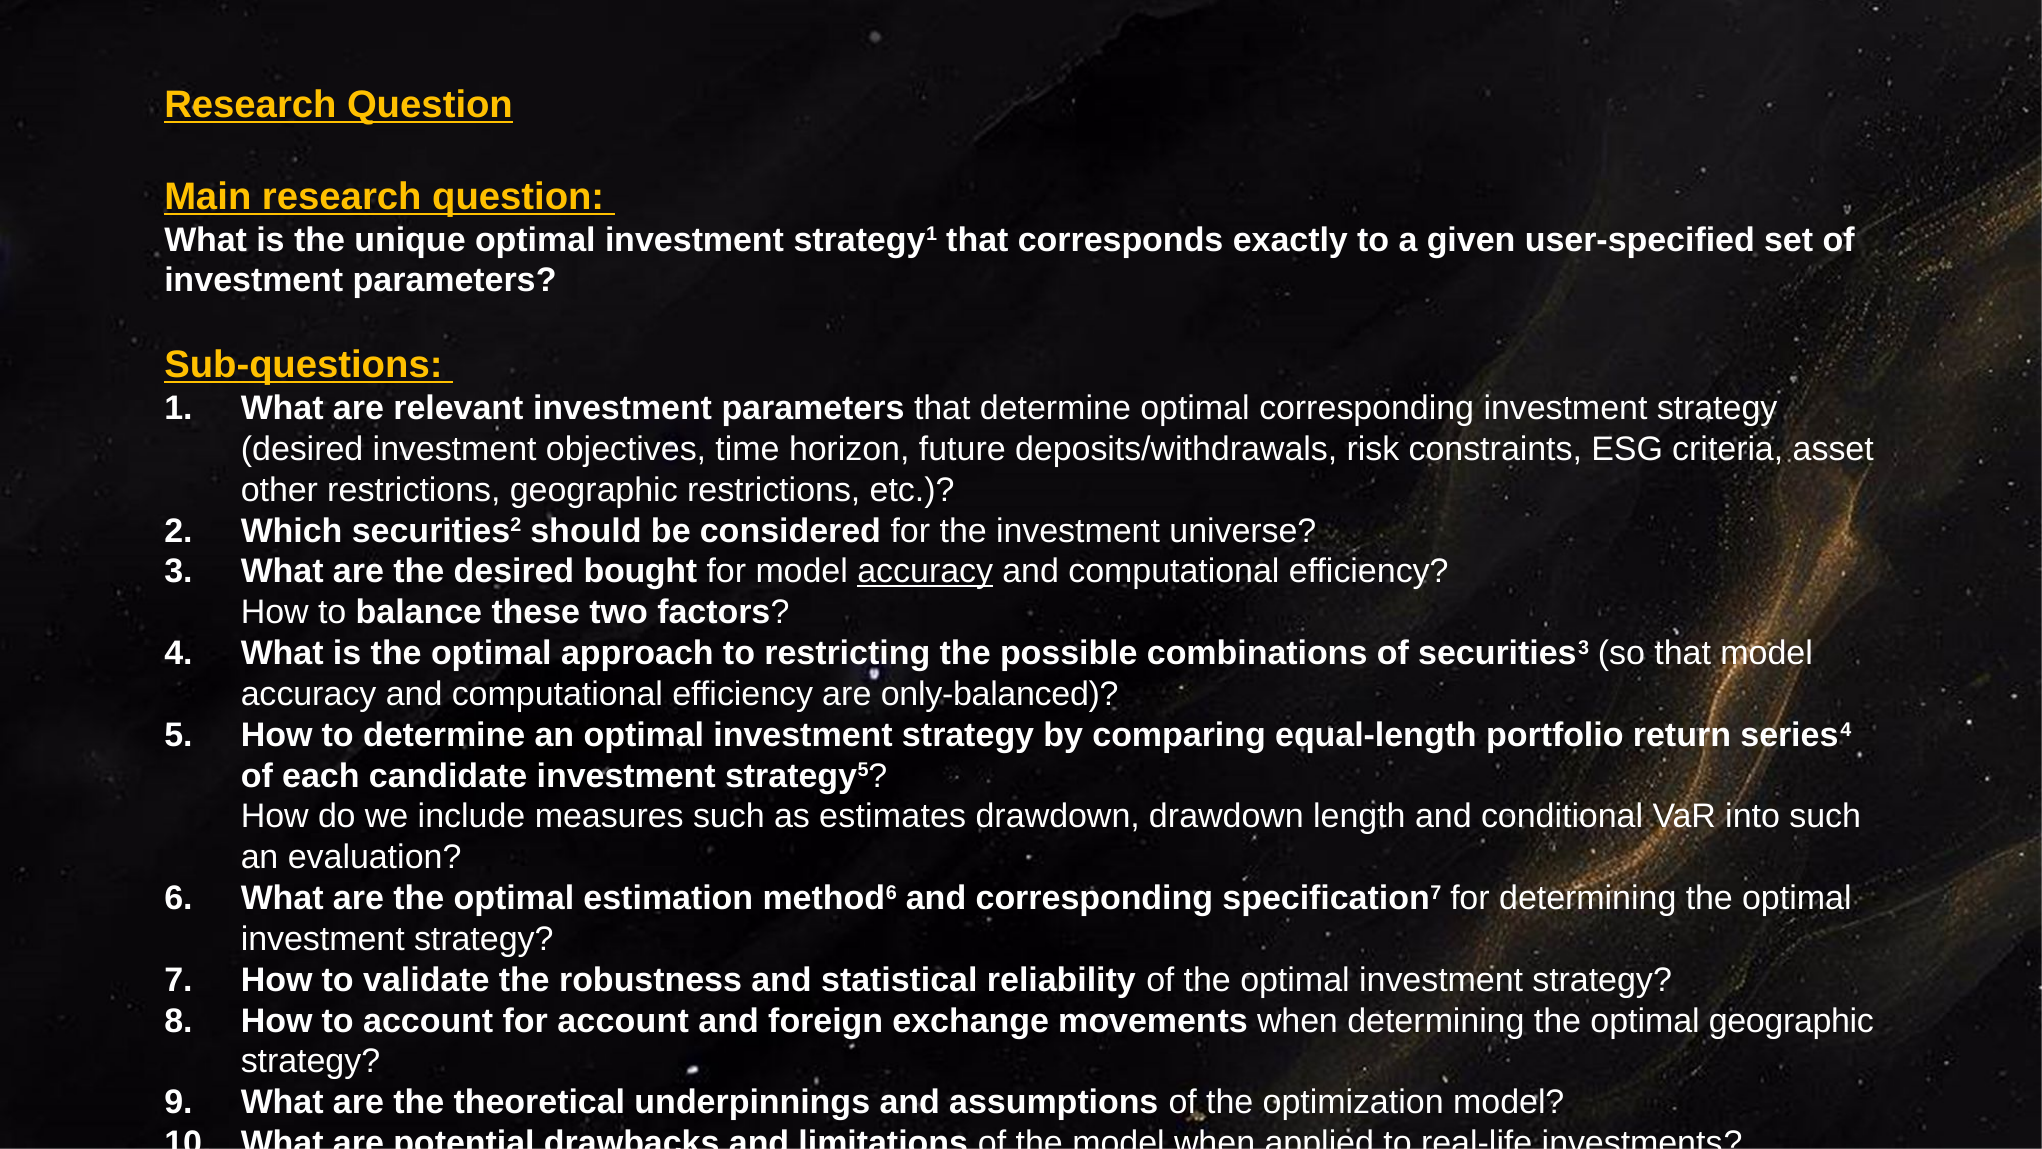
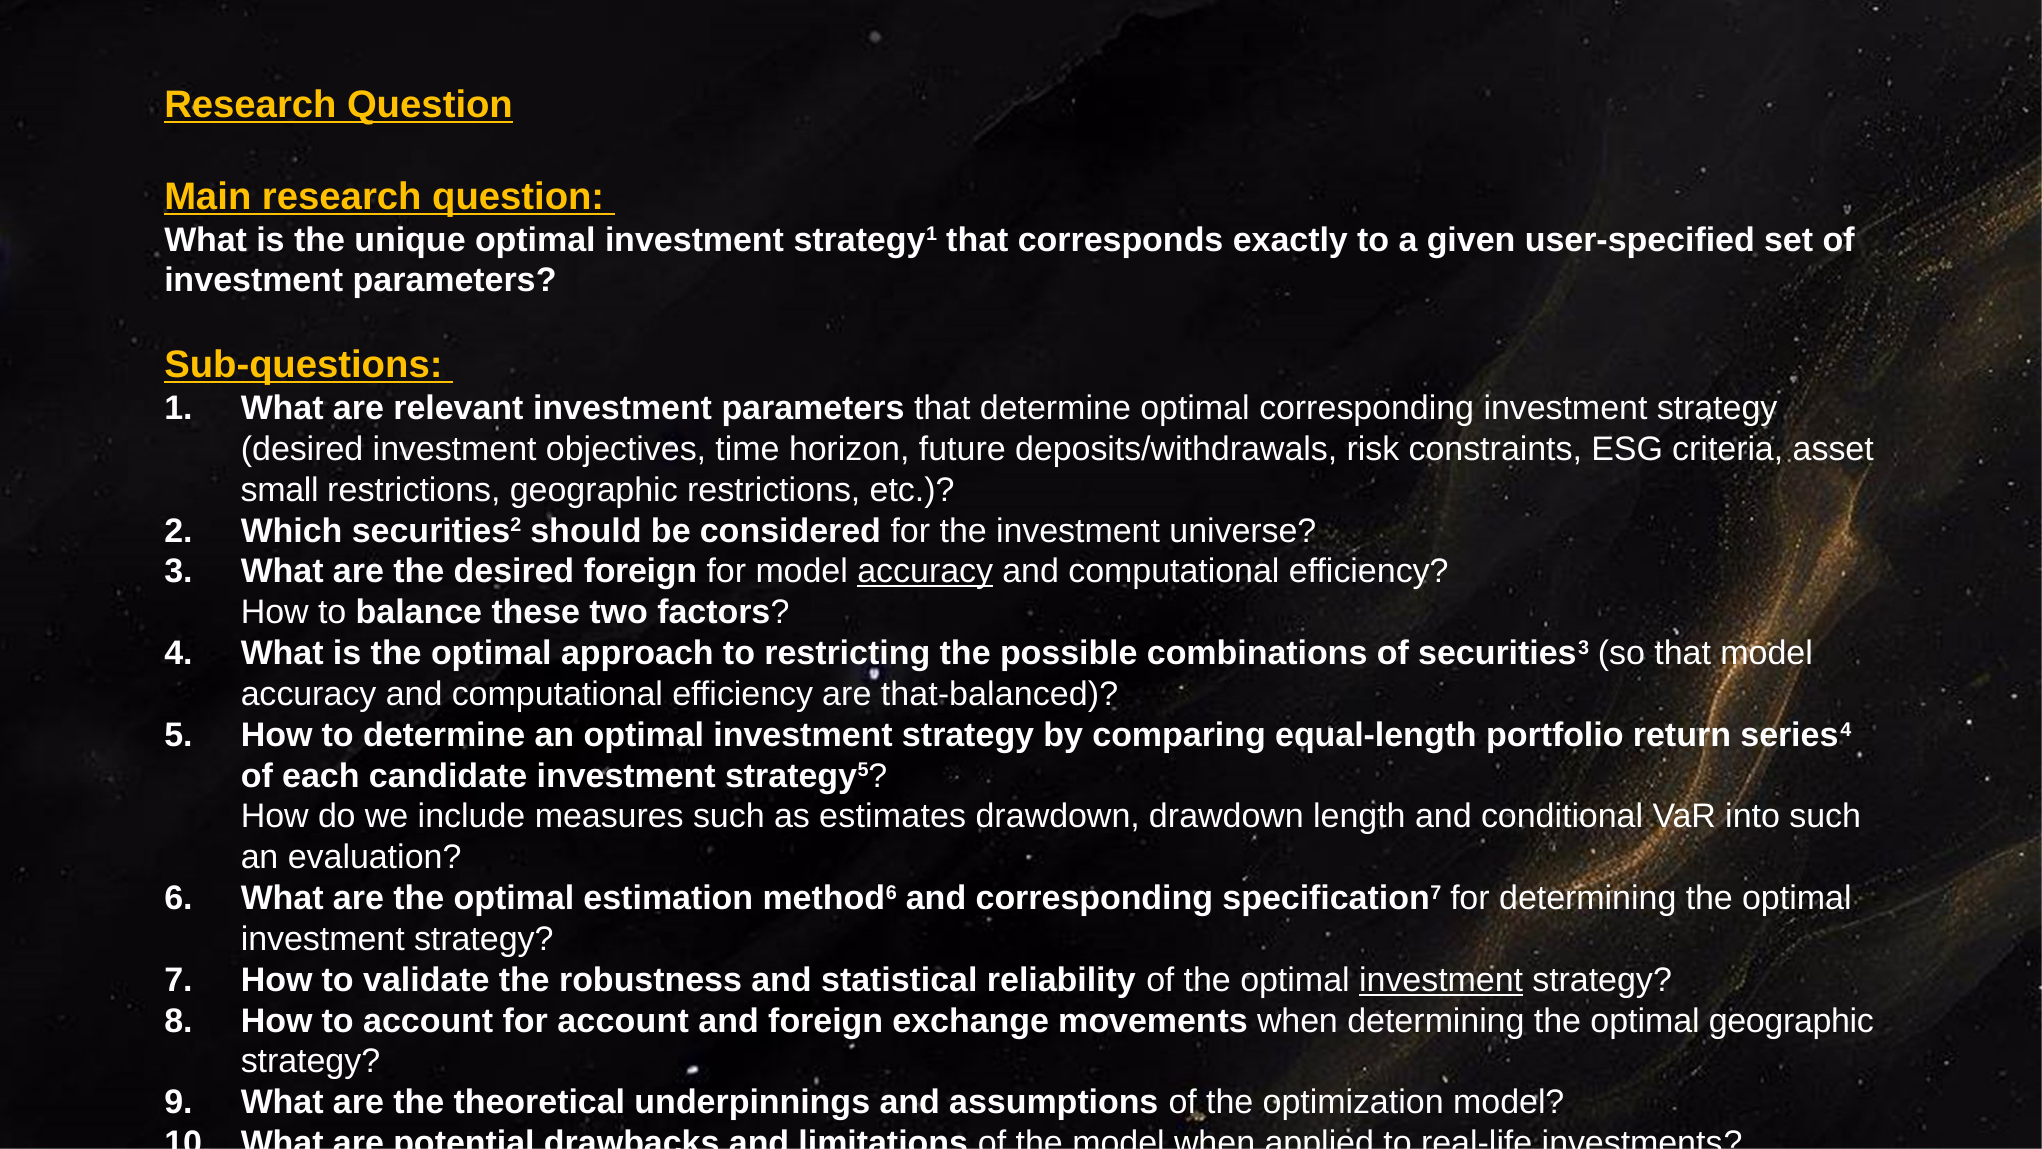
other: other -> small
desired bought: bought -> foreign
only-balanced: only-balanced -> that-balanced
investment at (1441, 980) underline: none -> present
